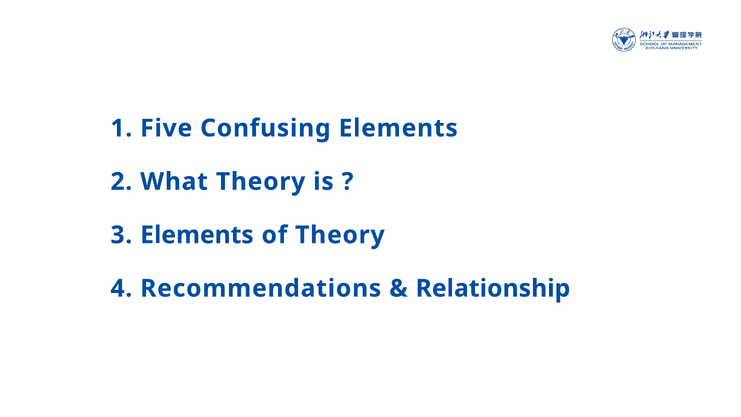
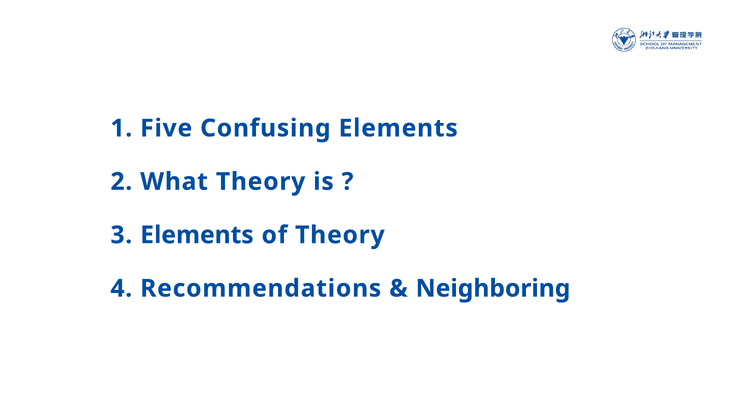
Relationship: Relationship -> Neighboring
